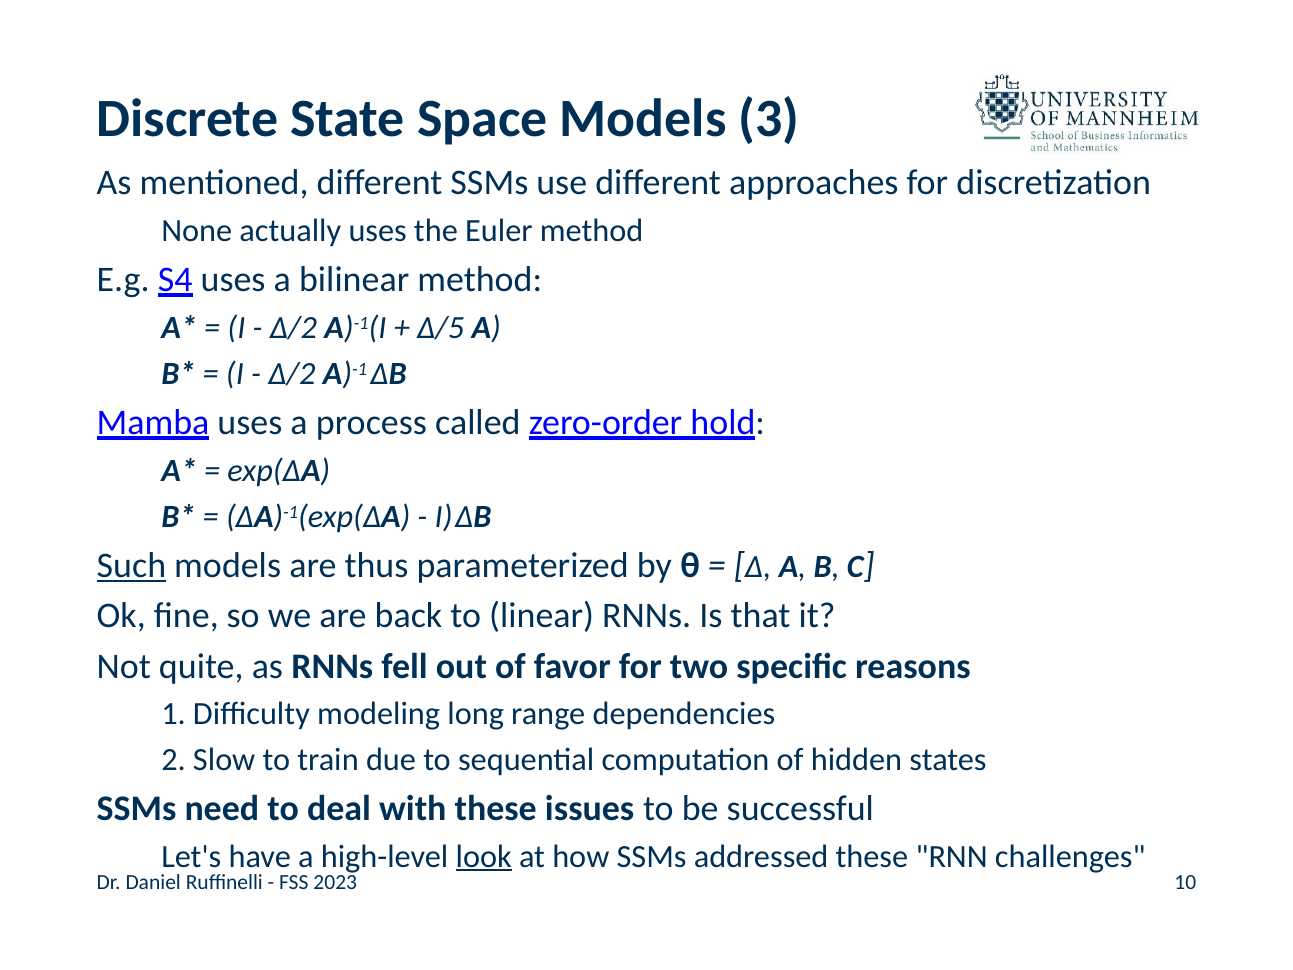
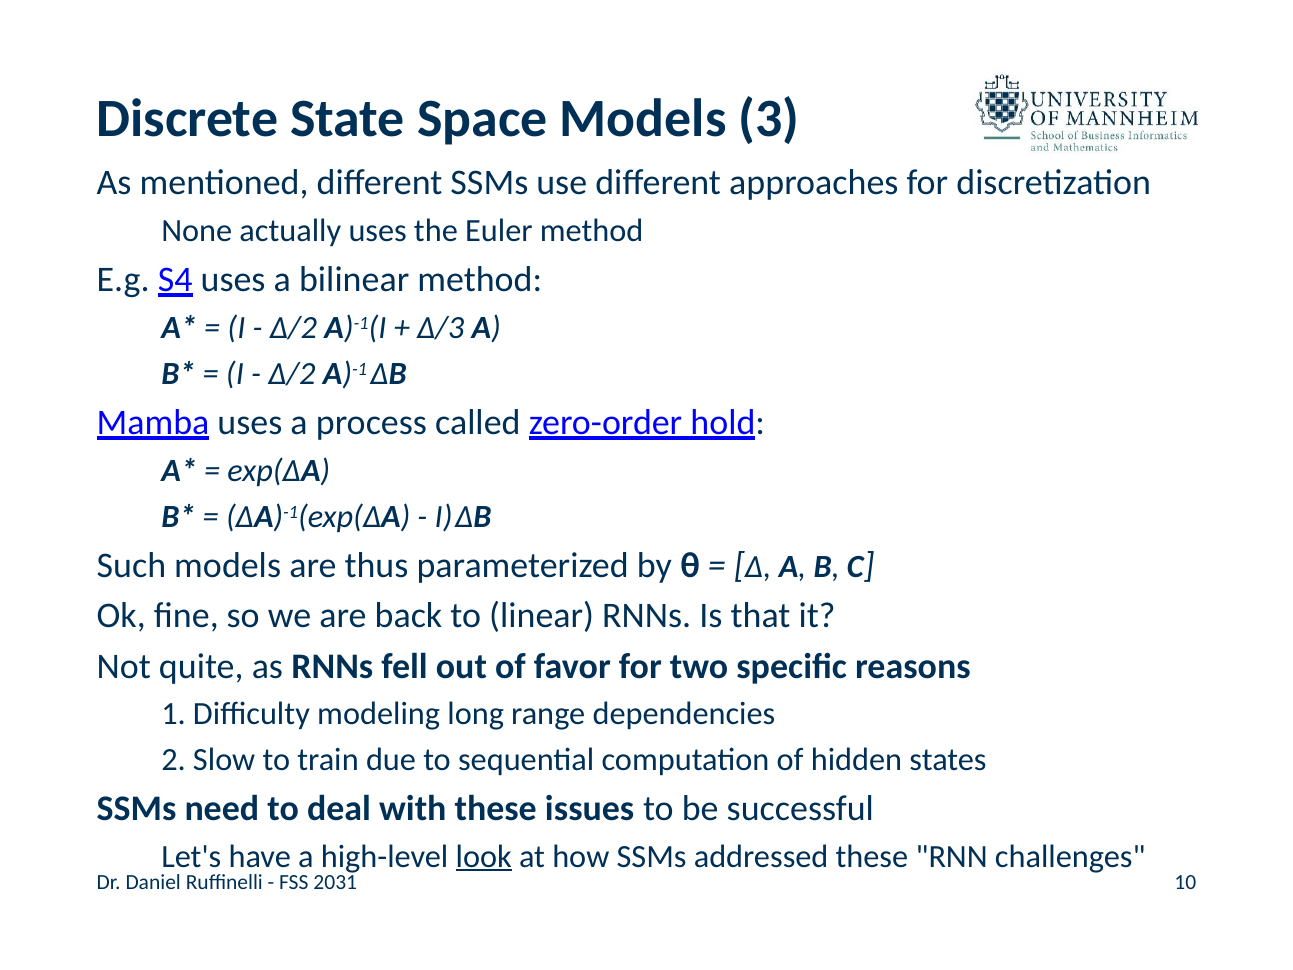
Δ/5: Δ/5 -> Δ/3
Such underline: present -> none
2023: 2023 -> 2031
